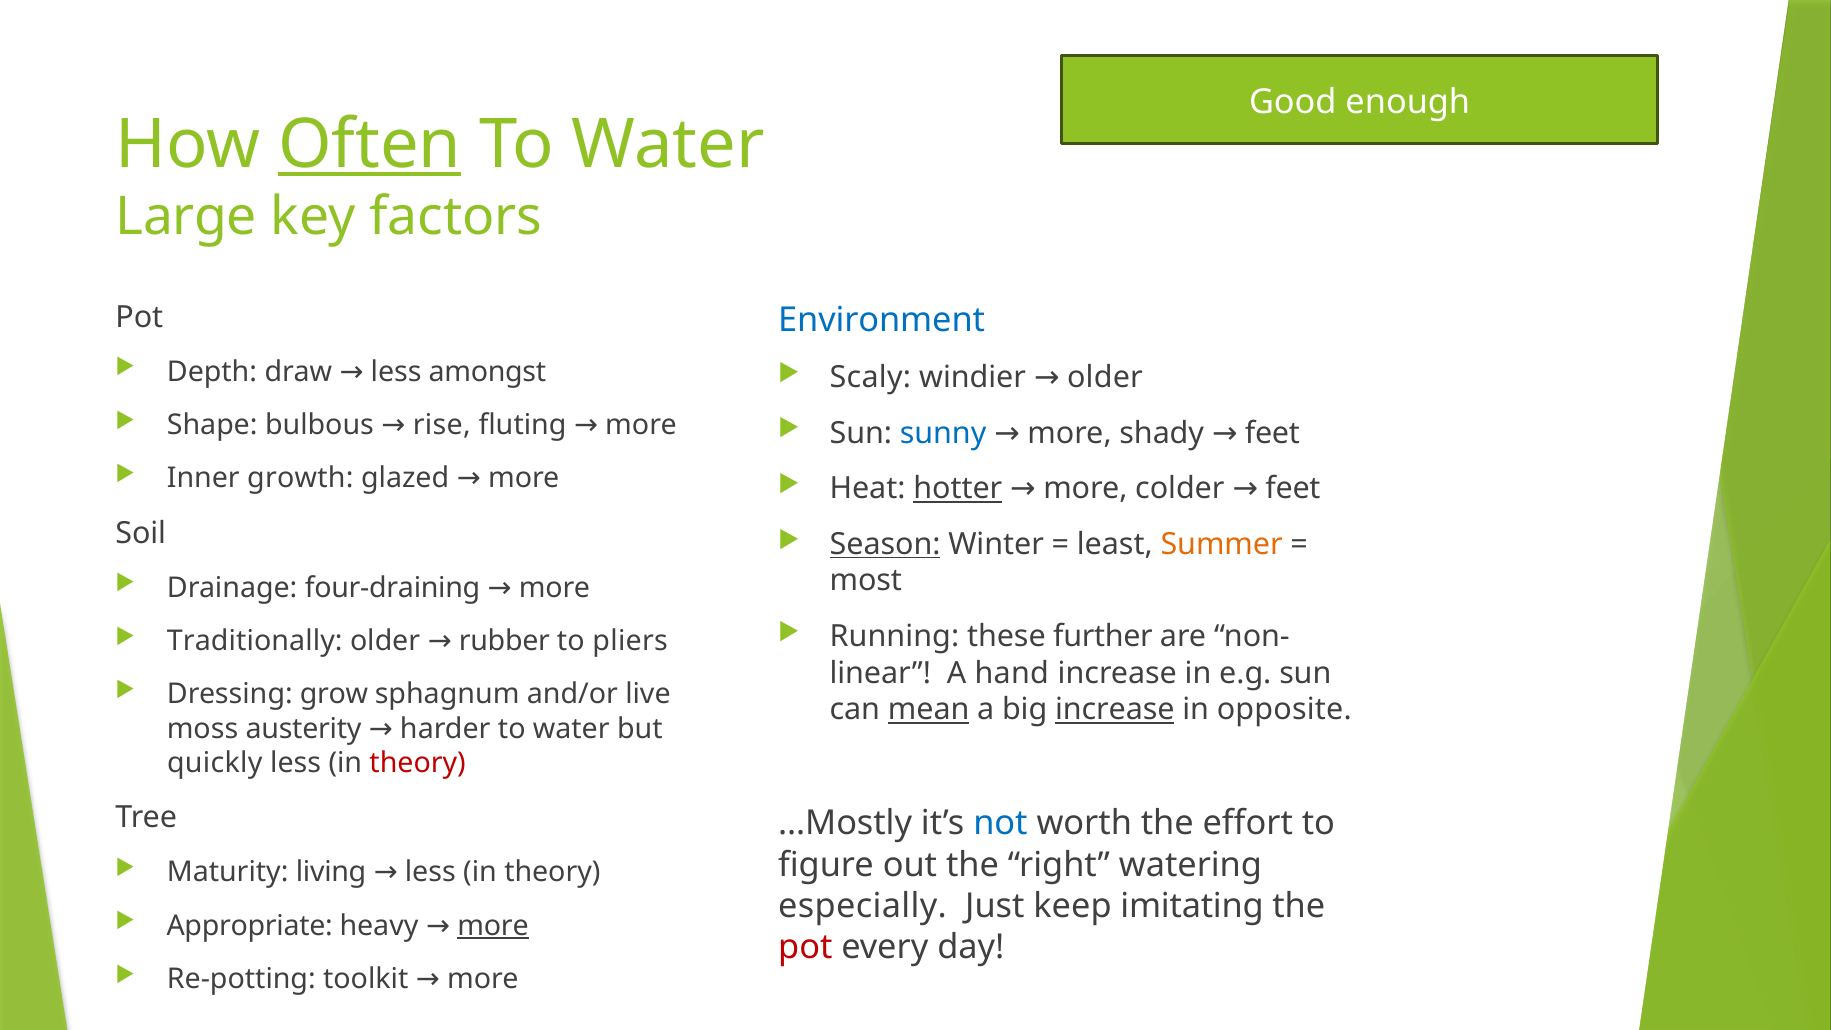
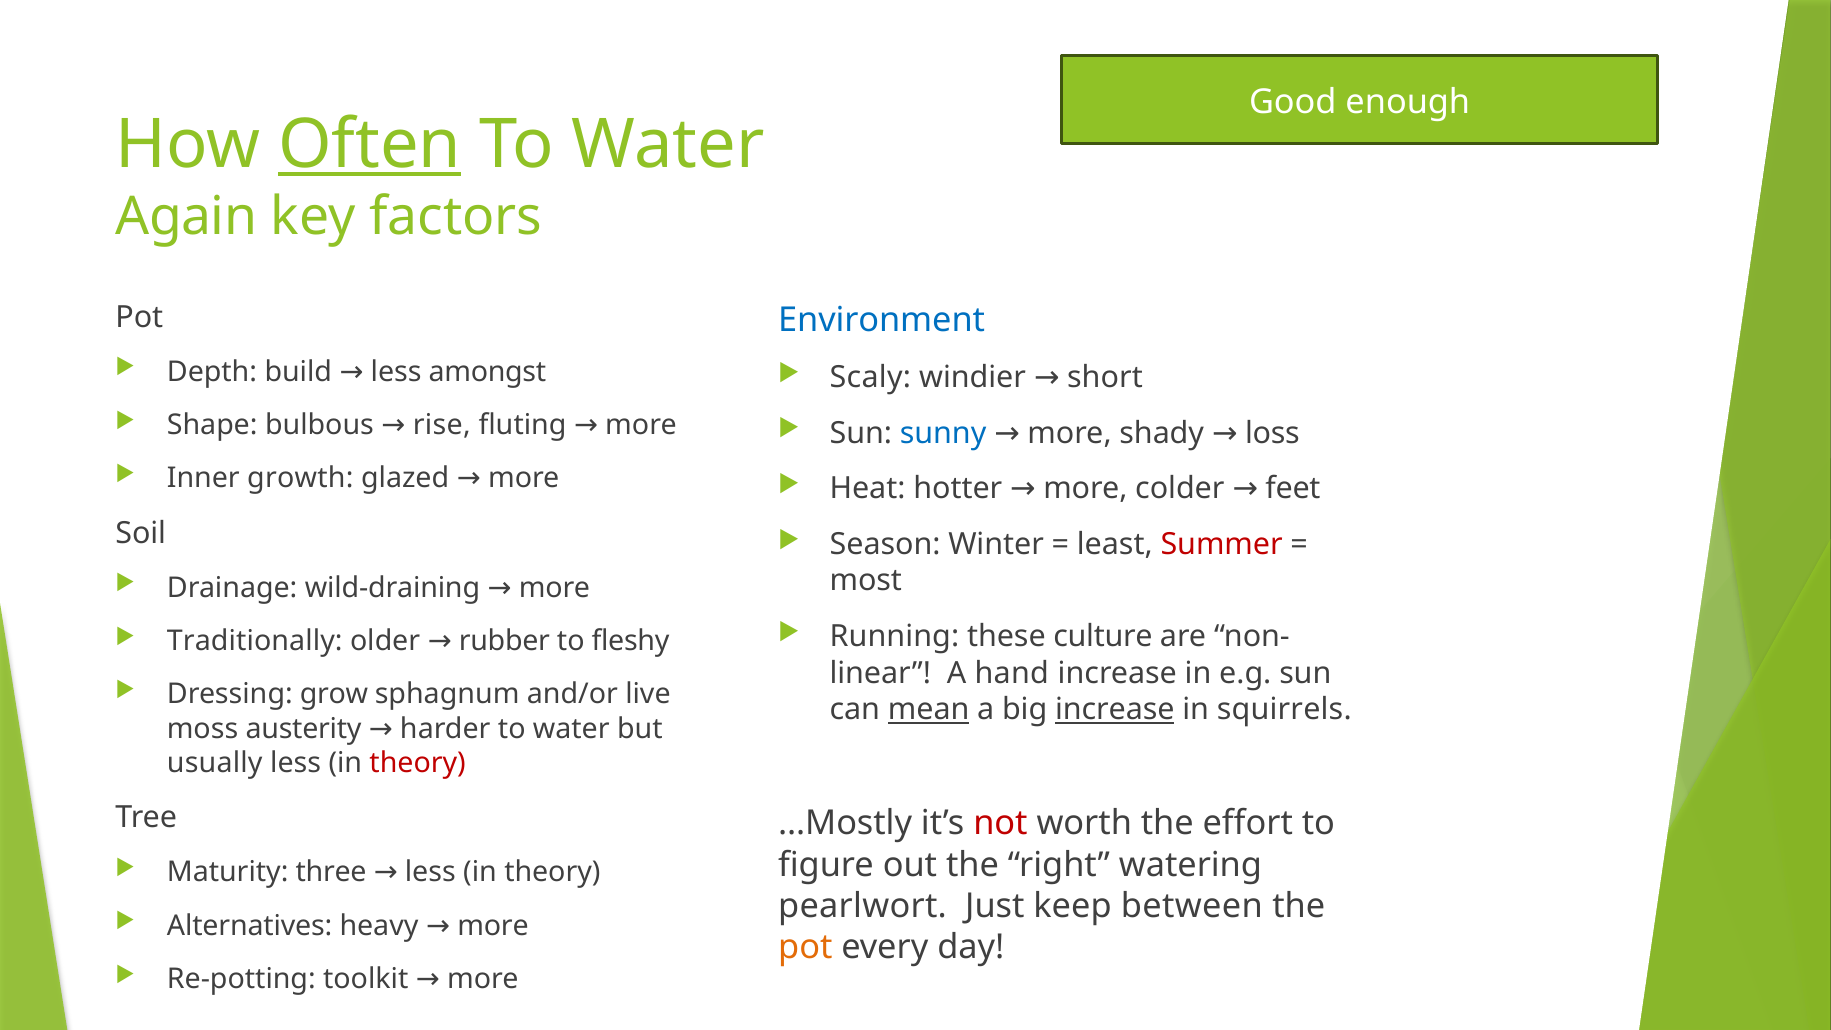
Large: Large -> Again
draw: draw -> build
windier older: older -> short
shady feet: feet -> loss
hotter underline: present -> none
Season underline: present -> none
Summer colour: orange -> red
four-draining: four-draining -> wild-draining
further: further -> culture
pliers: pliers -> fleshy
opposite: opposite -> squirrels
quickly: quickly -> usually
not colour: blue -> red
living: living -> three
especially: especially -> pearlwort
imitating: imitating -> between
Appropriate: Appropriate -> Alternatives
more at (493, 926) underline: present -> none
pot at (805, 947) colour: red -> orange
